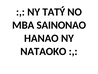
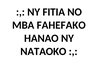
TATÝ: TATÝ -> FITIA
SAINONAO: SAINONAO -> FAHEFAKO
